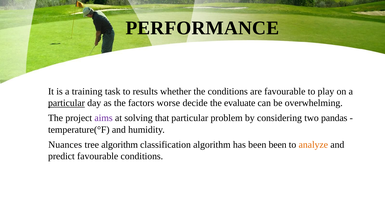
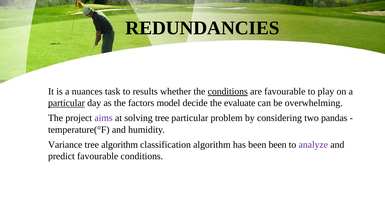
PERFORMANCE: PERFORMANCE -> REDUNDANCIES
training: training -> nuances
conditions at (228, 91) underline: none -> present
worse: worse -> model
solving that: that -> tree
Nuances: Nuances -> Variance
analyze colour: orange -> purple
